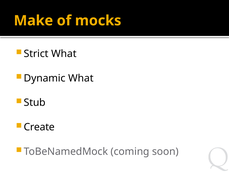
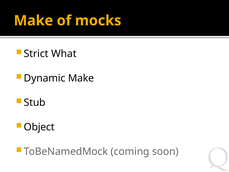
Dynamic What: What -> Make
Create: Create -> Object
